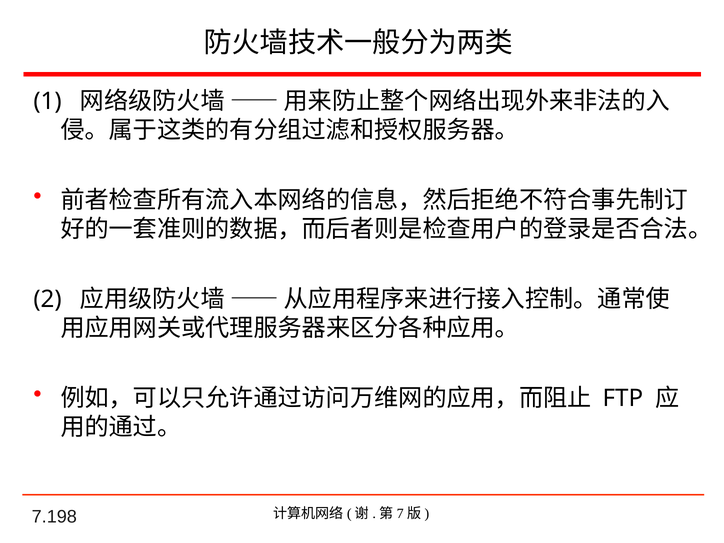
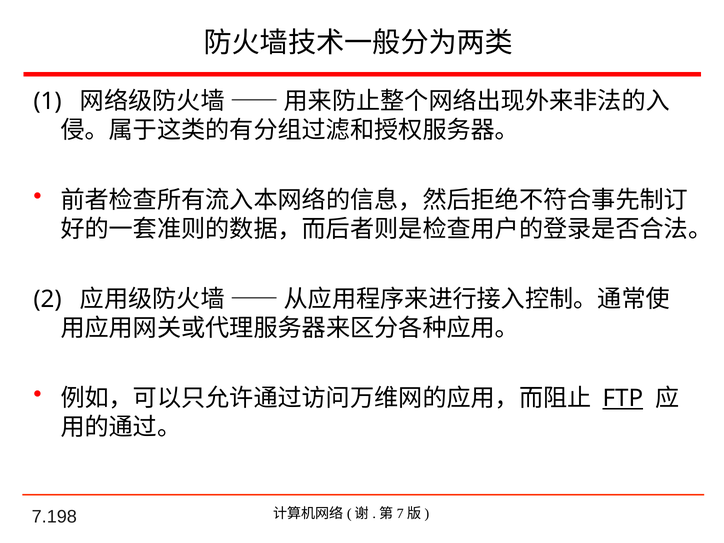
FTP underline: none -> present
